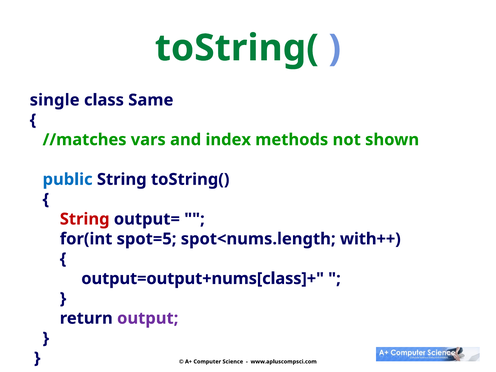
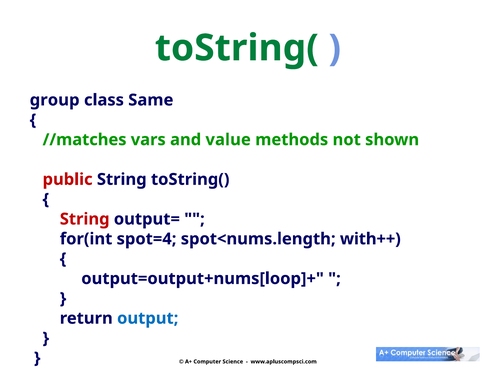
single: single -> group
index: index -> value
public colour: blue -> red
spot=5: spot=5 -> spot=4
output=output+nums[class]+: output=output+nums[class]+ -> output=output+nums[loop]+
output colour: purple -> blue
